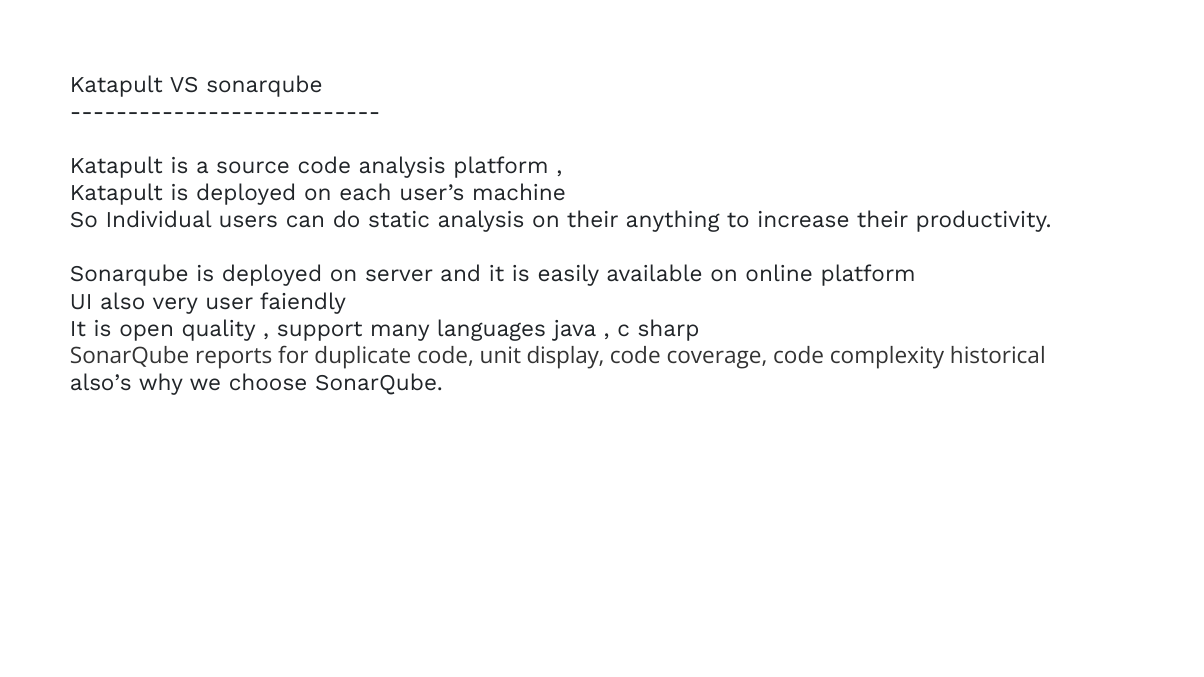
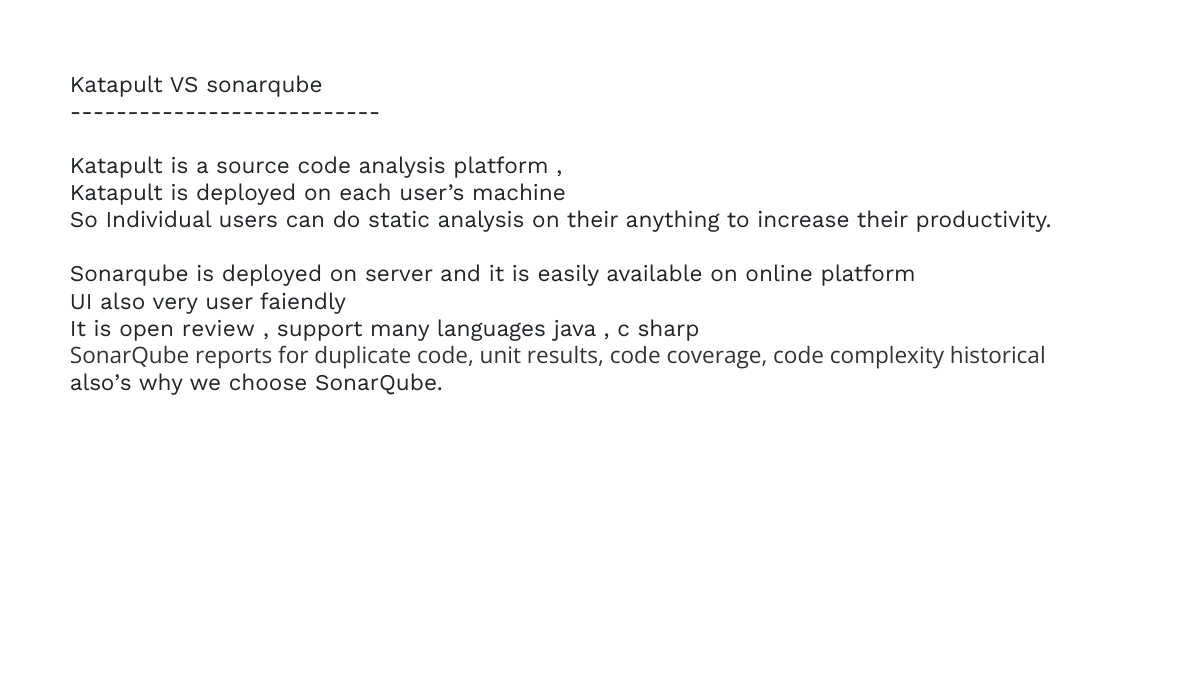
quality: quality -> review
display: display -> results
